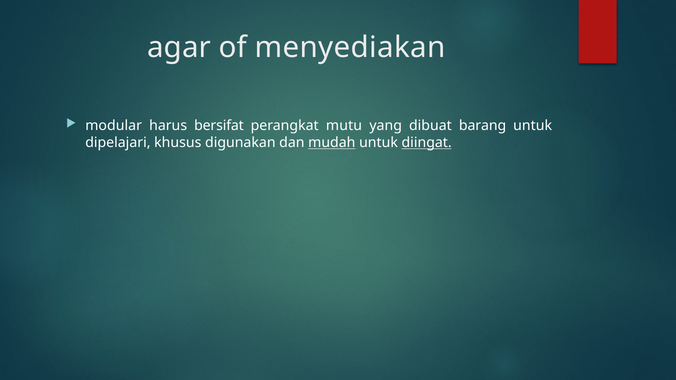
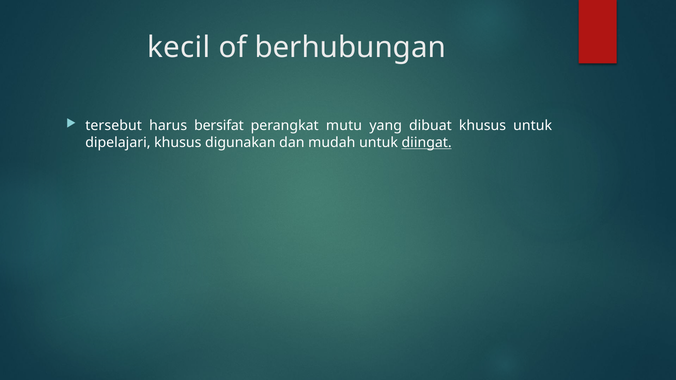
agar: agar -> kecil
menyediakan: menyediakan -> berhubungan
modular: modular -> tersebut
dibuat barang: barang -> khusus
mudah underline: present -> none
